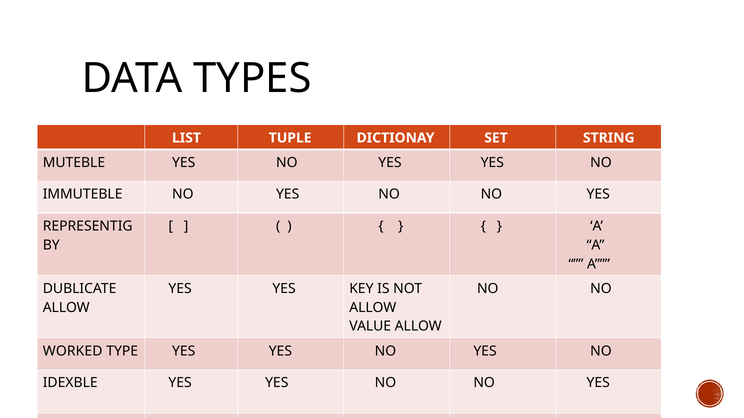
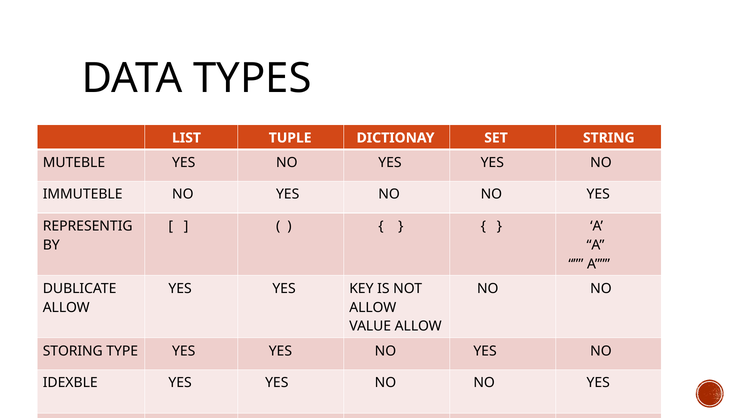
WORKED: WORKED -> STORING
